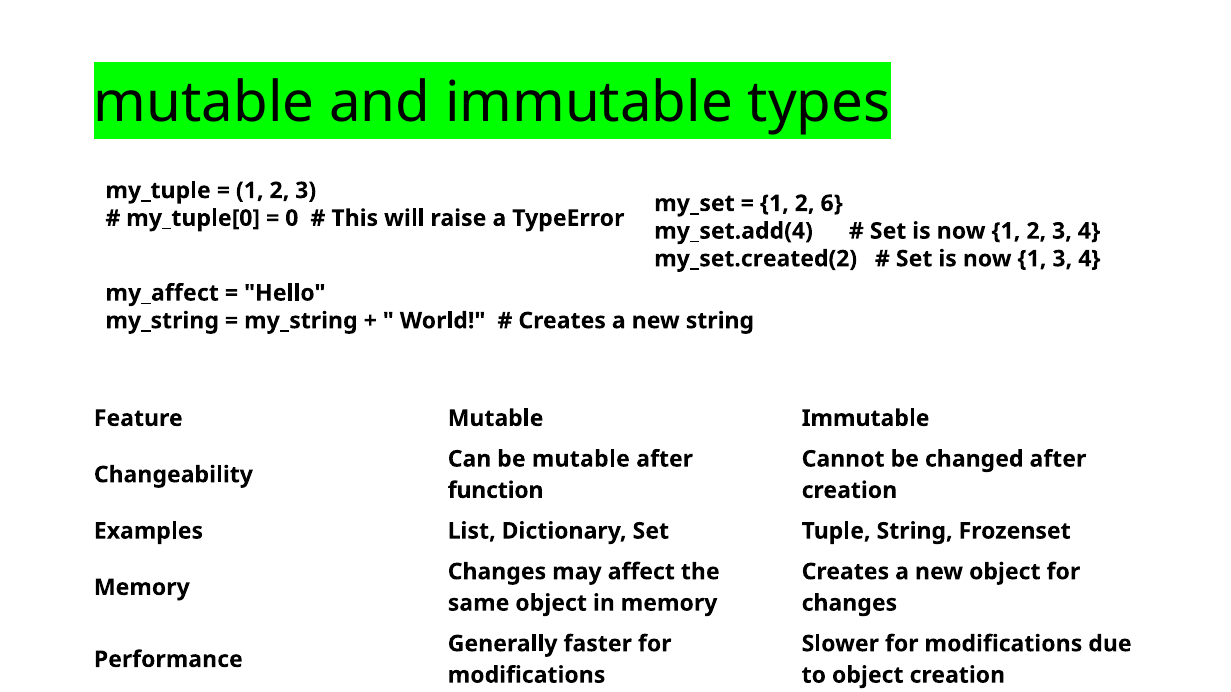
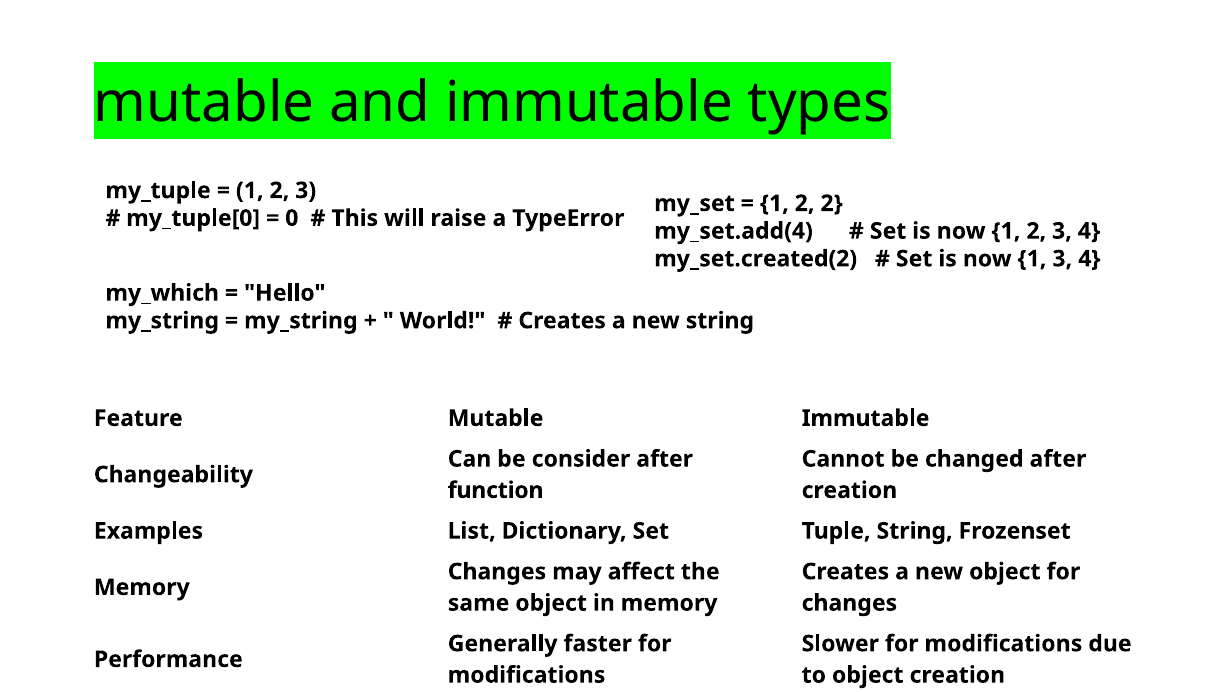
2 6: 6 -> 2
my_affect: my_affect -> my_which
be mutable: mutable -> consider
